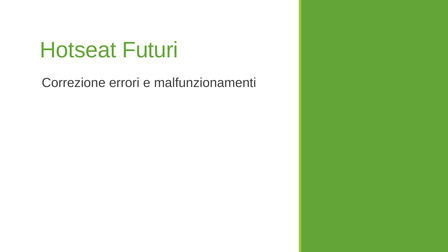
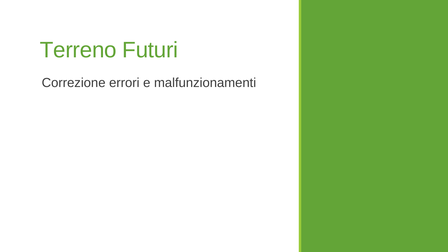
Hotseat: Hotseat -> Terreno
